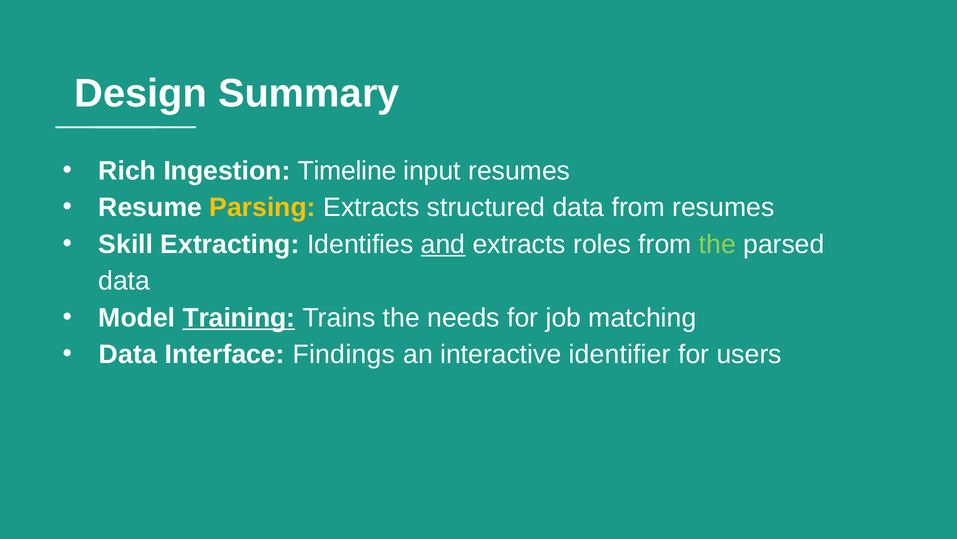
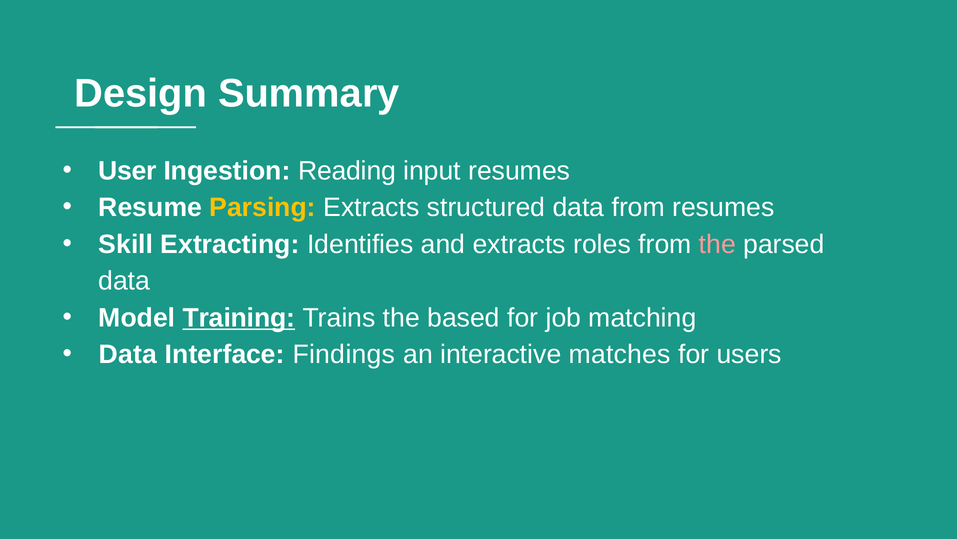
Rich: Rich -> User
Timeline: Timeline -> Reading
and underline: present -> none
the at (717, 244) colour: light green -> pink
needs: needs -> based
identifier: identifier -> matches
